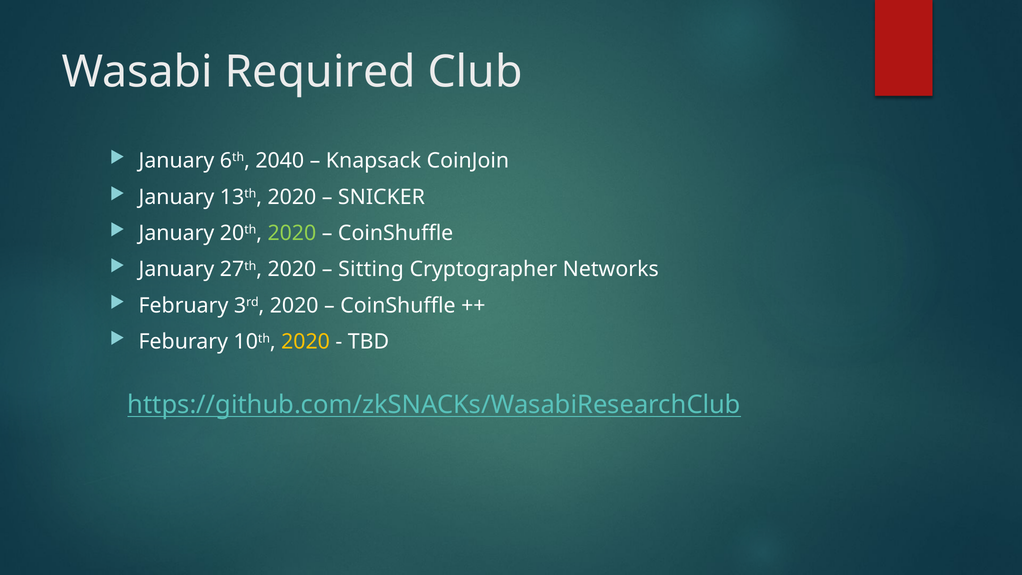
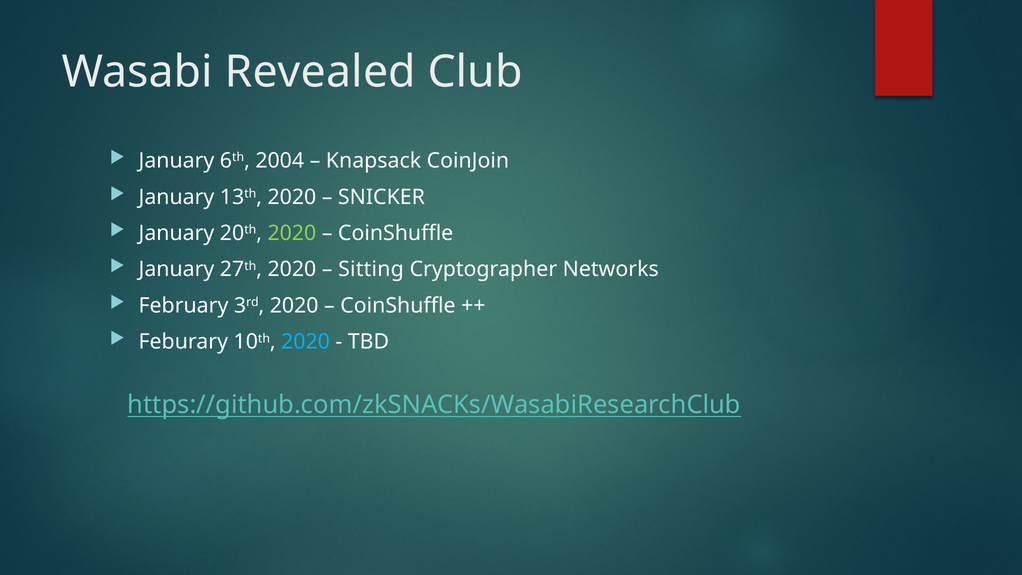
Required: Required -> Revealed
2040: 2040 -> 2004
2020 at (306, 342) colour: yellow -> light blue
